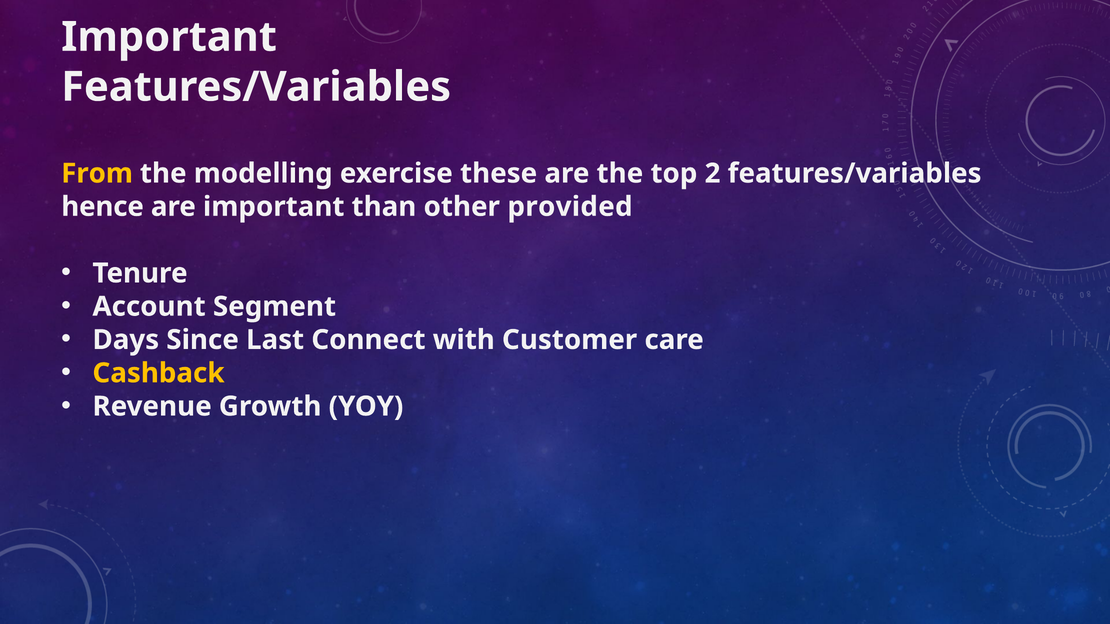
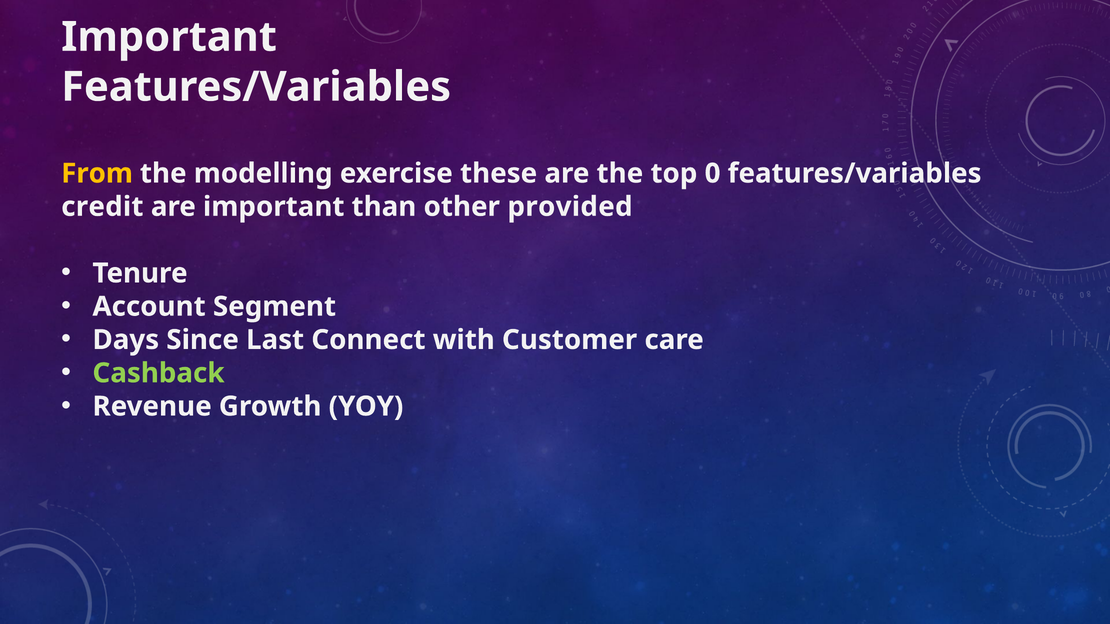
2: 2 -> 0
hence: hence -> credit
Cashback colour: yellow -> light green
